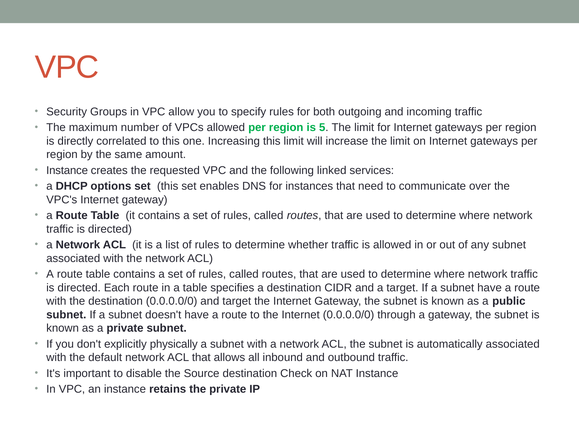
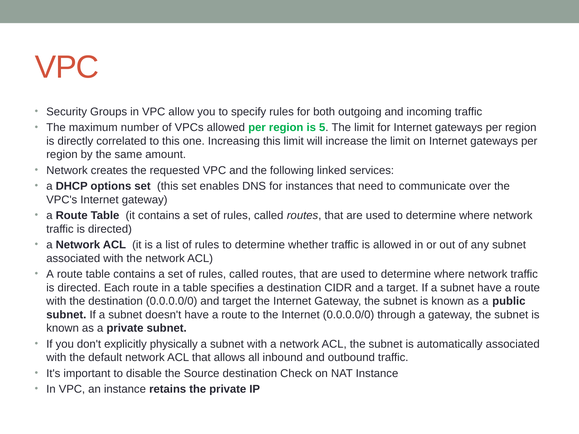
Instance at (67, 170): Instance -> Network
